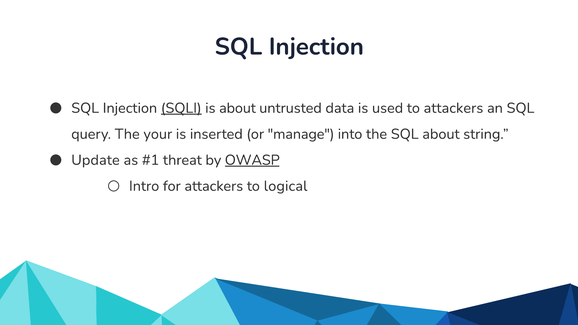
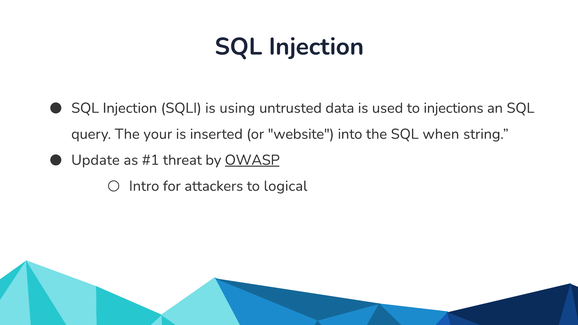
SQLI underline: present -> none
is about: about -> using
to attackers: attackers -> injections
manage: manage -> website
SQL about: about -> when
